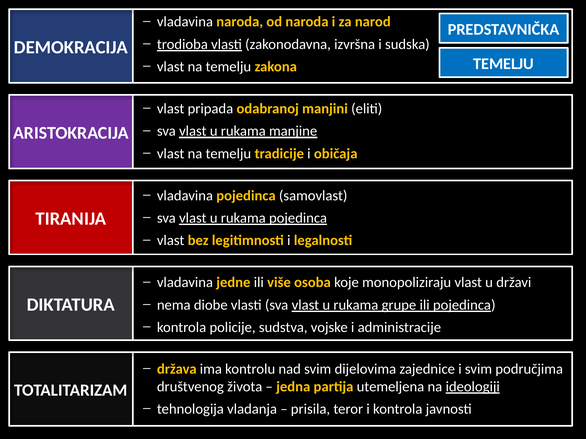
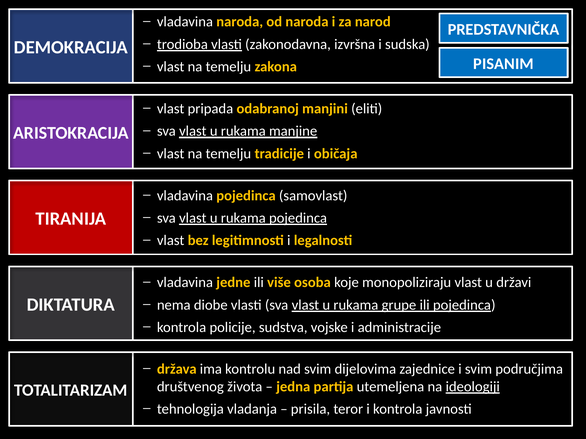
TEMELJU at (504, 64): TEMELJU -> PISANIM
